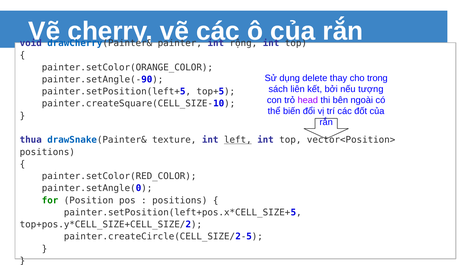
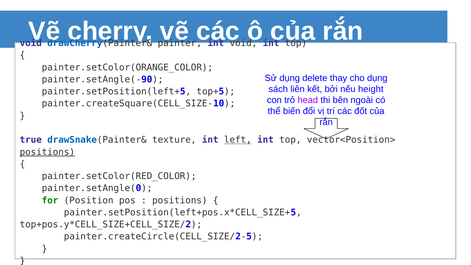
rộng at (243, 43): rộng -> void
cho trong: trong -> dụng
tượng: tượng -> height
thua: thua -> true
positions at (47, 152) underline: none -> present
